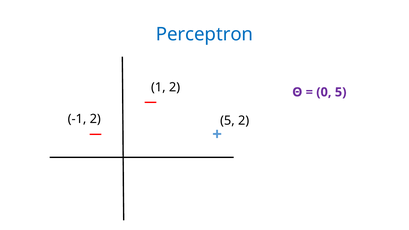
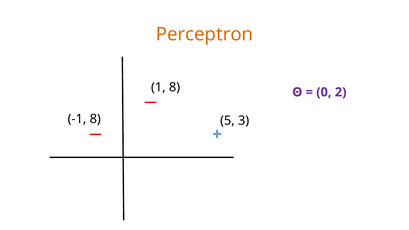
Perceptron colour: blue -> orange
1 2: 2 -> 8
0 5: 5 -> 2
-1 2: 2 -> 8
5 2: 2 -> 3
